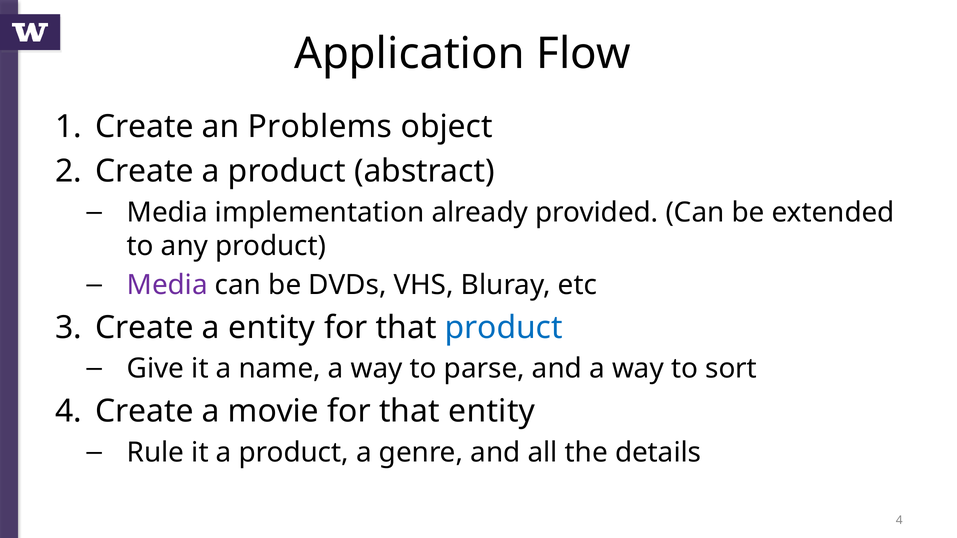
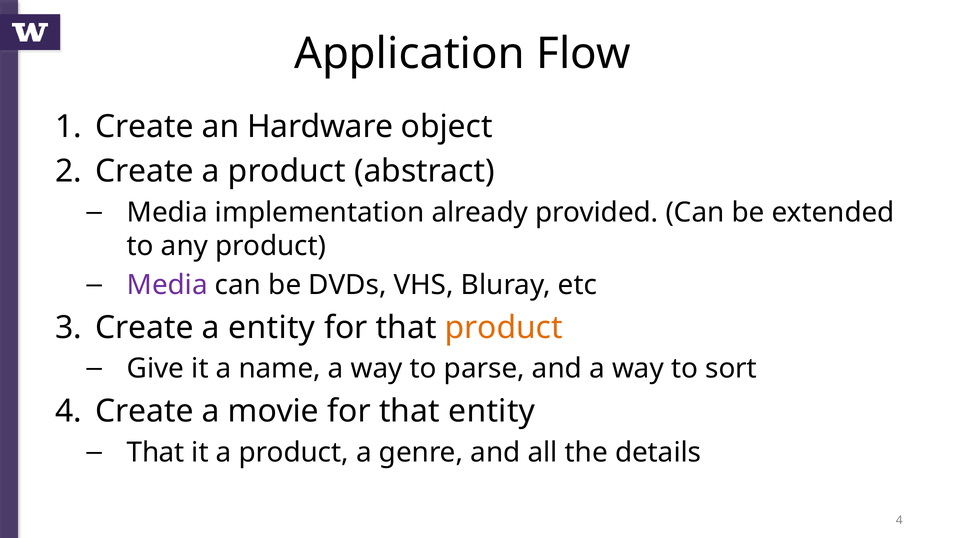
Problems: Problems -> Hardware
product at (504, 328) colour: blue -> orange
Rule at (155, 453): Rule -> That
